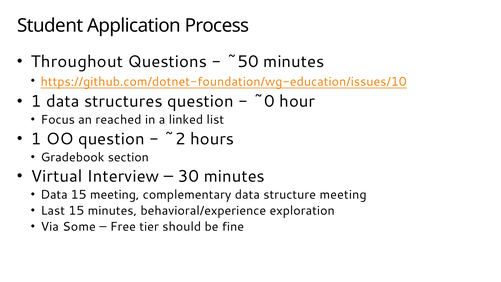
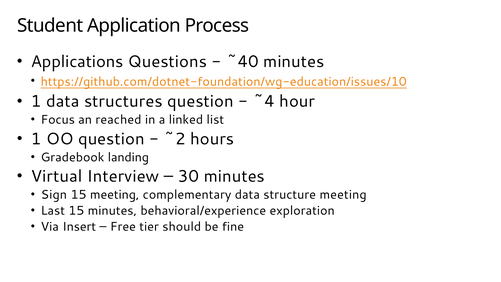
Throughout: Throughout -> Applications
~50: ~50 -> ~40
~0: ~0 -> ~4
section: section -> landing
Data at (54, 195): Data -> Sign
Some: Some -> Insert
